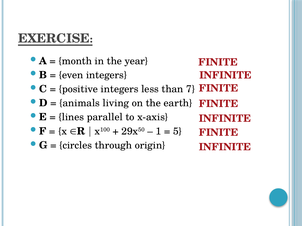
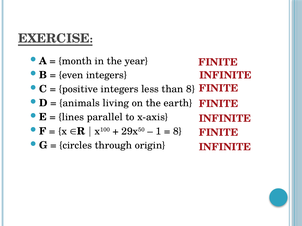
than 7: 7 -> 8
5 at (177, 132): 5 -> 8
